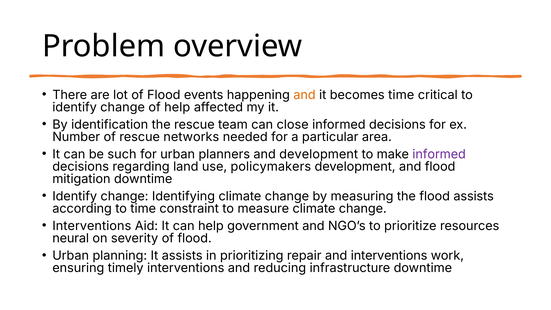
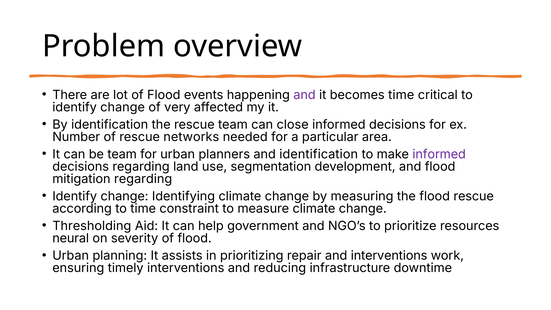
and at (304, 95) colour: orange -> purple
of help: help -> very
be such: such -> team
and development: development -> identification
policymakers: policymakers -> segmentation
mitigation downtime: downtime -> regarding
flood assists: assists -> rescue
Interventions at (92, 226): Interventions -> Thresholding
